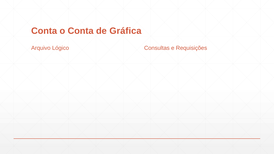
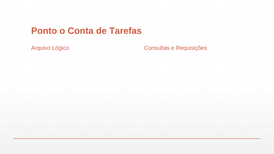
Conta at (44, 31): Conta -> Ponto
Gráfica: Gráfica -> Tarefas
